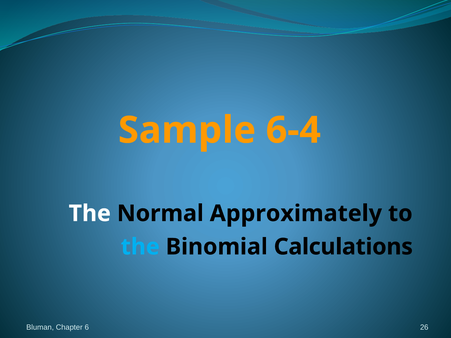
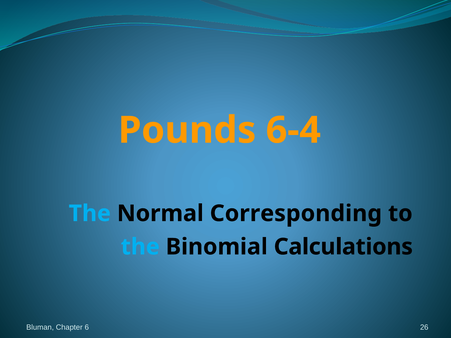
Sample: Sample -> Pounds
The at (90, 214) colour: white -> light blue
Approximately: Approximately -> Corresponding
